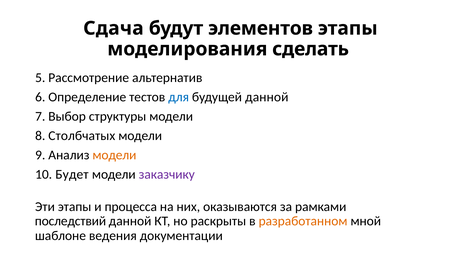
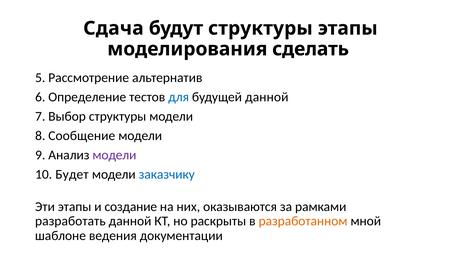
будут элементов: элементов -> структуры
Столбчатых: Столбчатых -> Сообщение
модели at (114, 155) colour: orange -> purple
заказчику colour: purple -> blue
процесса: процесса -> создание
последствий: последствий -> разработать
